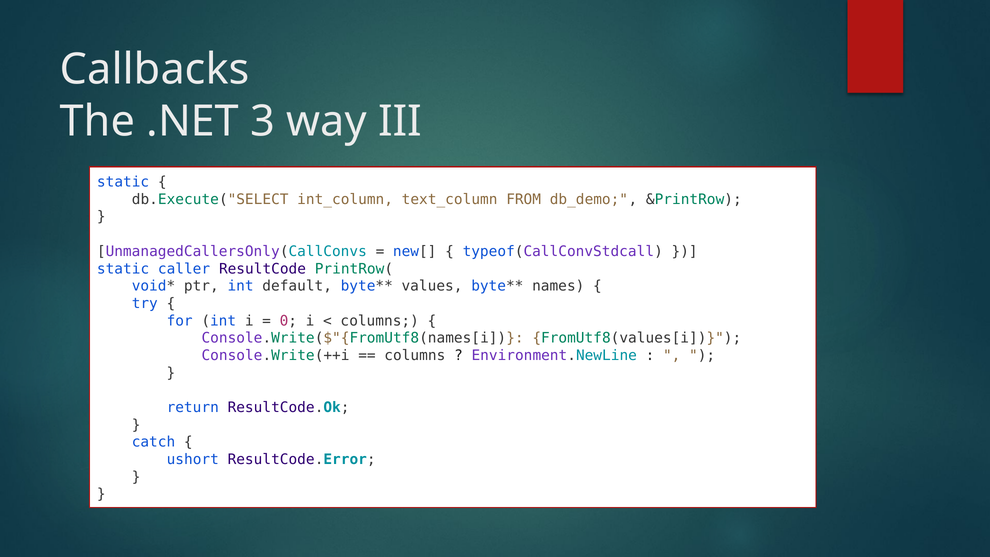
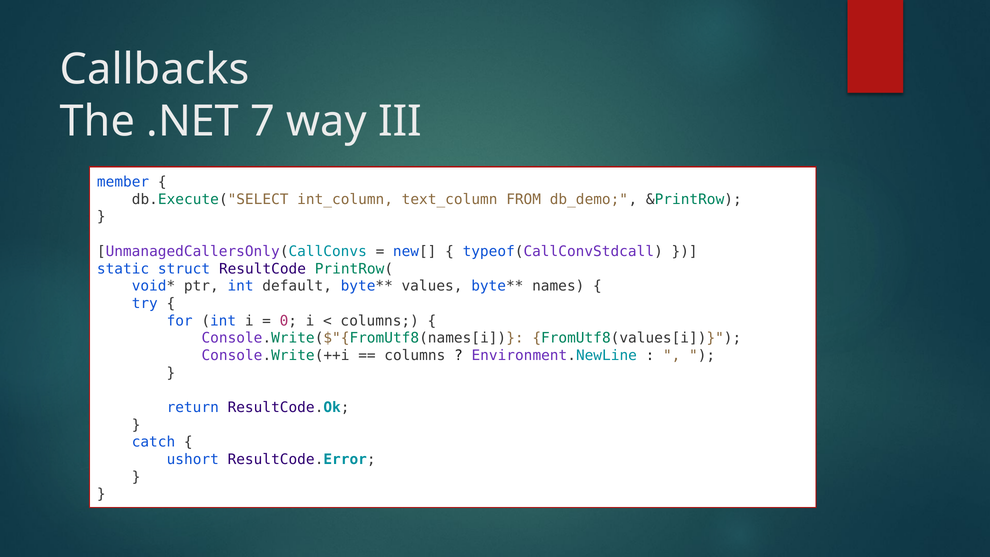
3: 3 -> 7
static at (123, 182): static -> member
caller: caller -> struct
